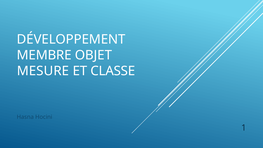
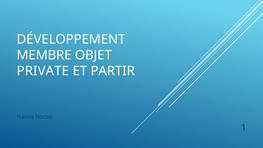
MESURE: MESURE -> PRIVATE
CLASSE: CLASSE -> PARTIR
